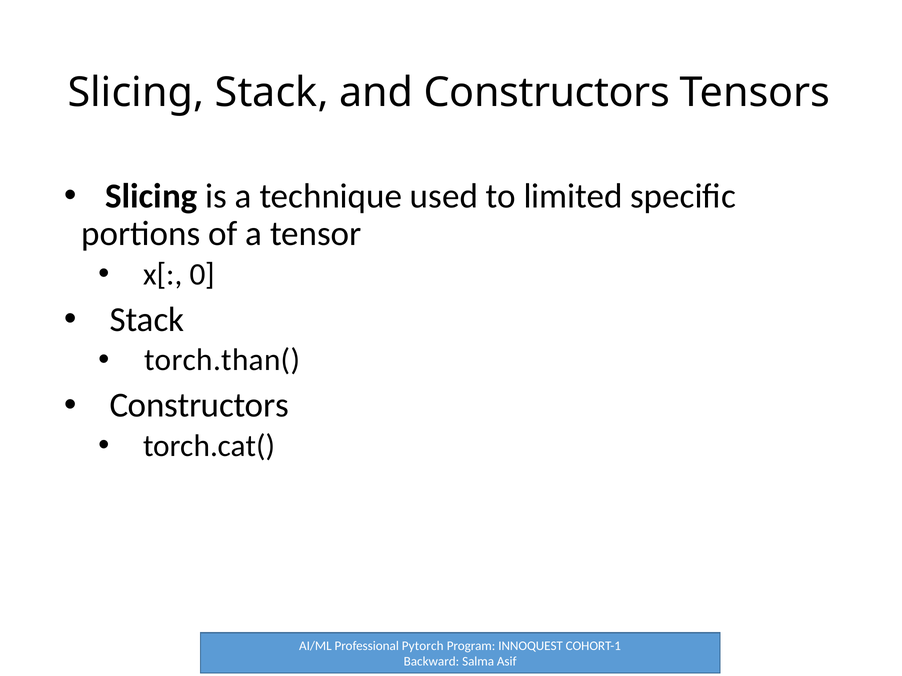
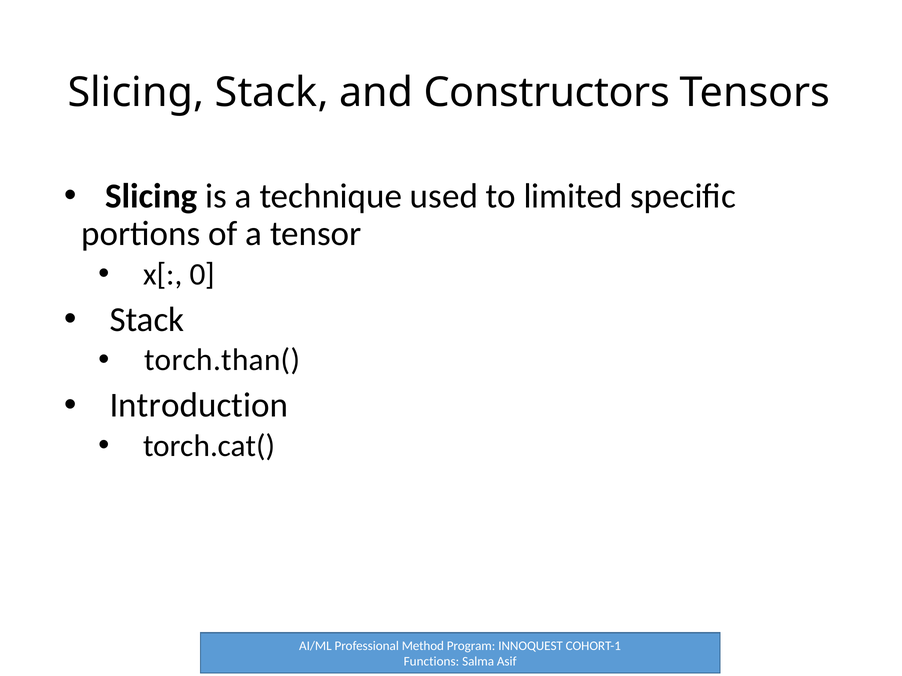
Constructors at (199, 406): Constructors -> Introduction
Pytorch: Pytorch -> Method
Backward: Backward -> Functions
